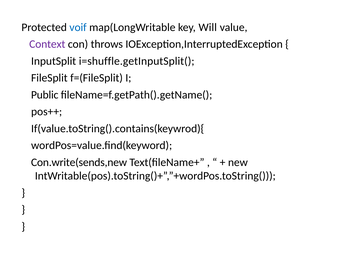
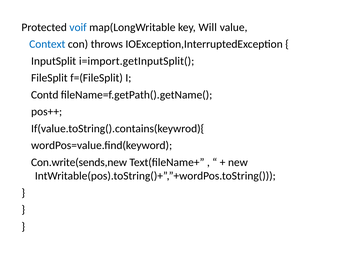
Context colour: purple -> blue
i=shuffle.getInputSplit(: i=shuffle.getInputSplit( -> i=import.getInputSplit(
Public: Public -> Contd
